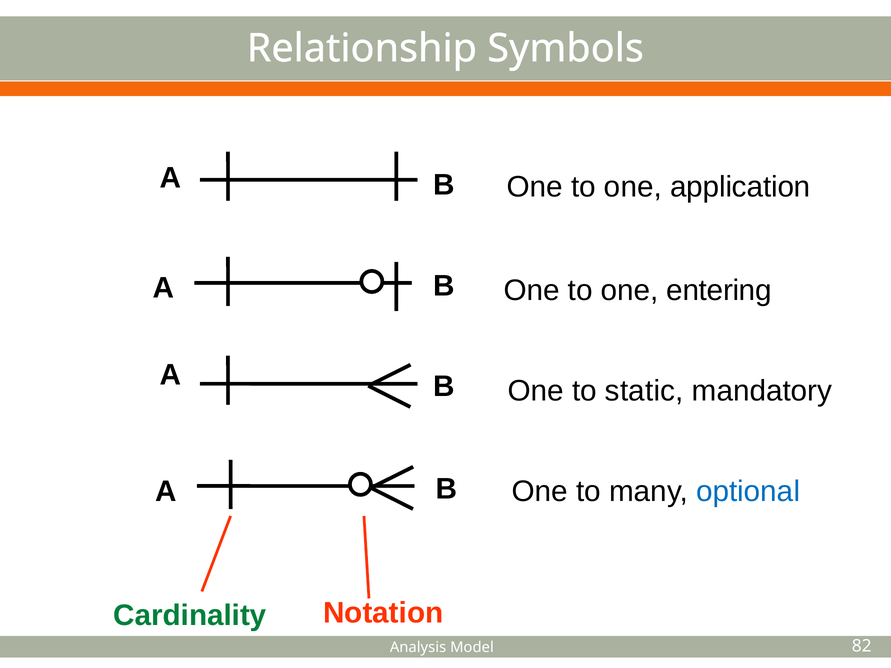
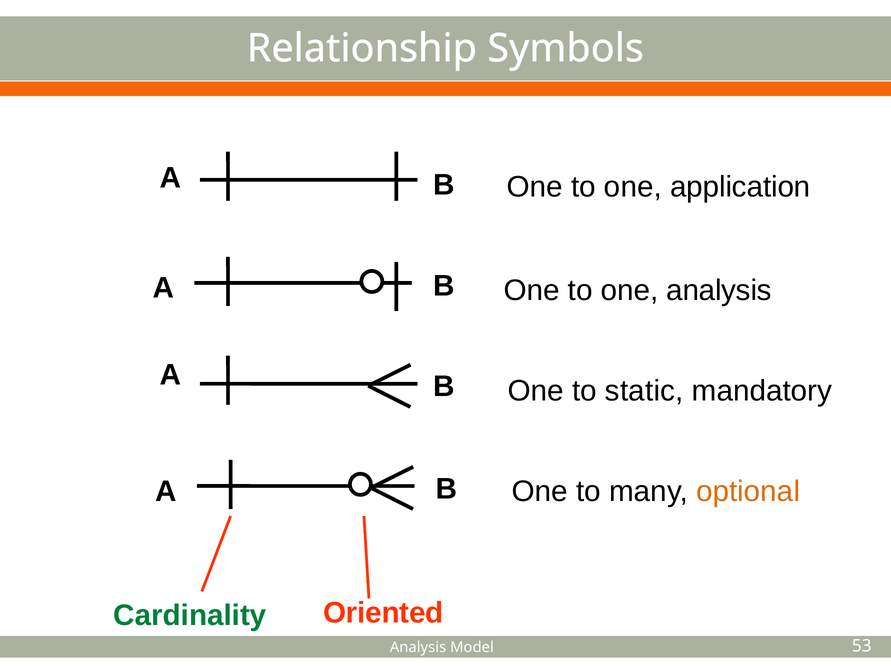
one entering: entering -> analysis
optional colour: blue -> orange
Notation: Notation -> Oriented
82: 82 -> 53
